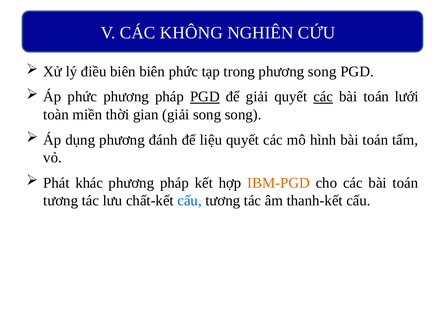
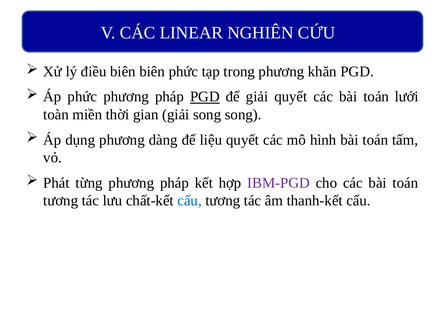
KHÔNG: KHÔNG -> LINEAR
phương song: song -> khăn
các at (323, 97) underline: present -> none
đánh: đánh -> dàng
khác: khác -> từng
IBM-PGD colour: orange -> purple
